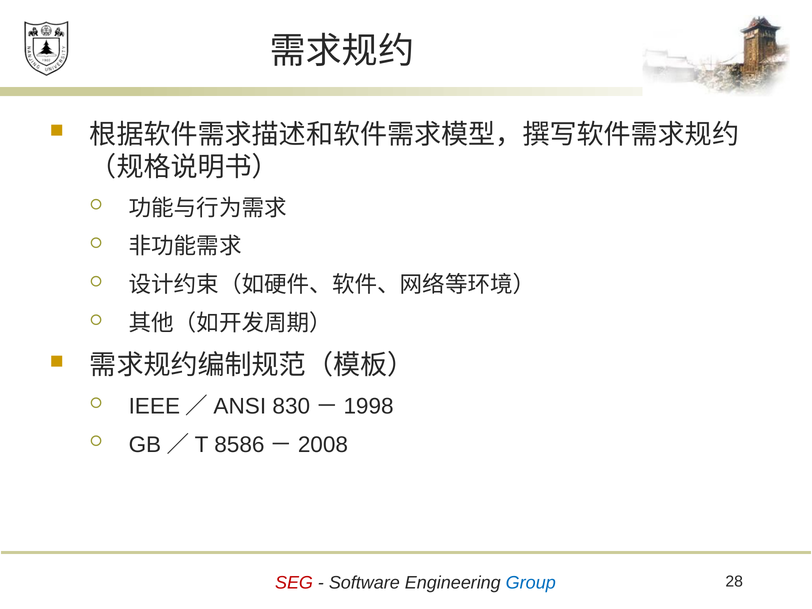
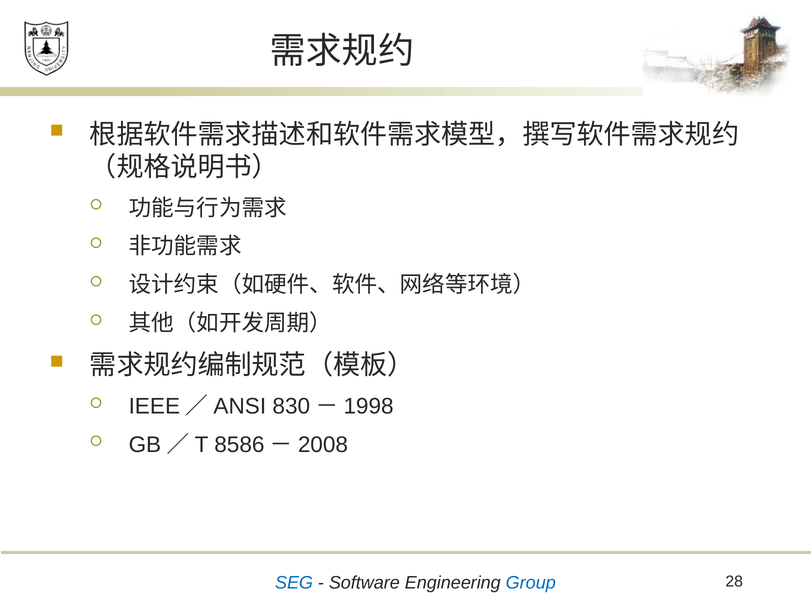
SEG colour: red -> blue
